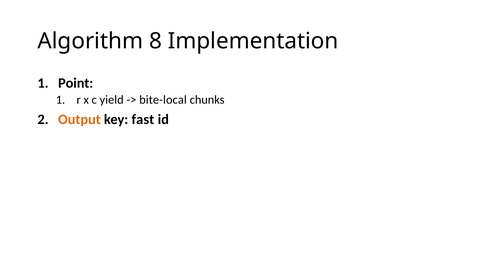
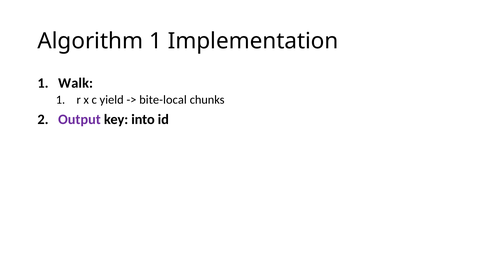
Algorithm 8: 8 -> 1
Point: Point -> Walk
Output colour: orange -> purple
fast: fast -> into
